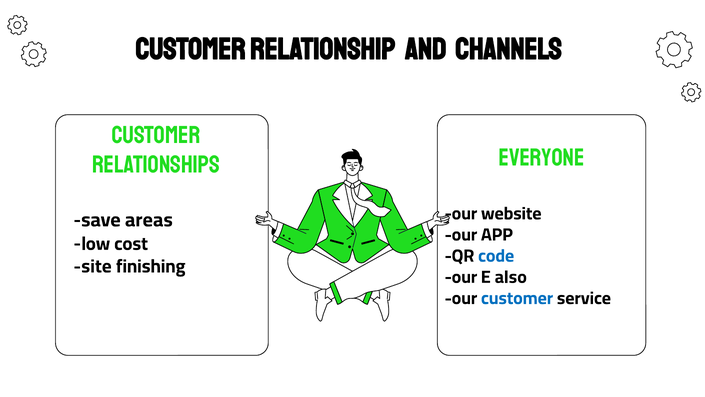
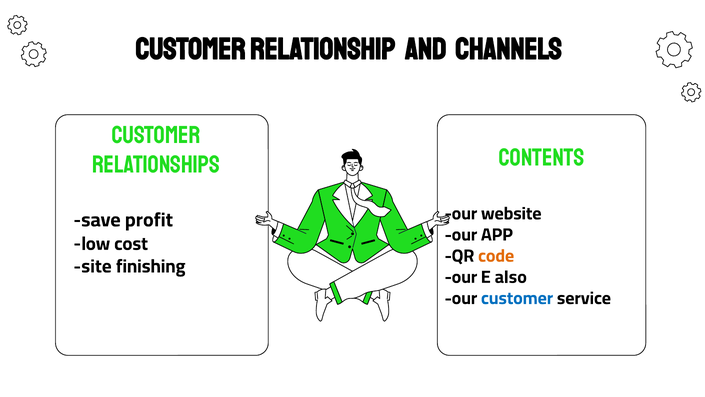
everyone: everyone -> contents
areas: areas -> profit
code colour: blue -> orange
